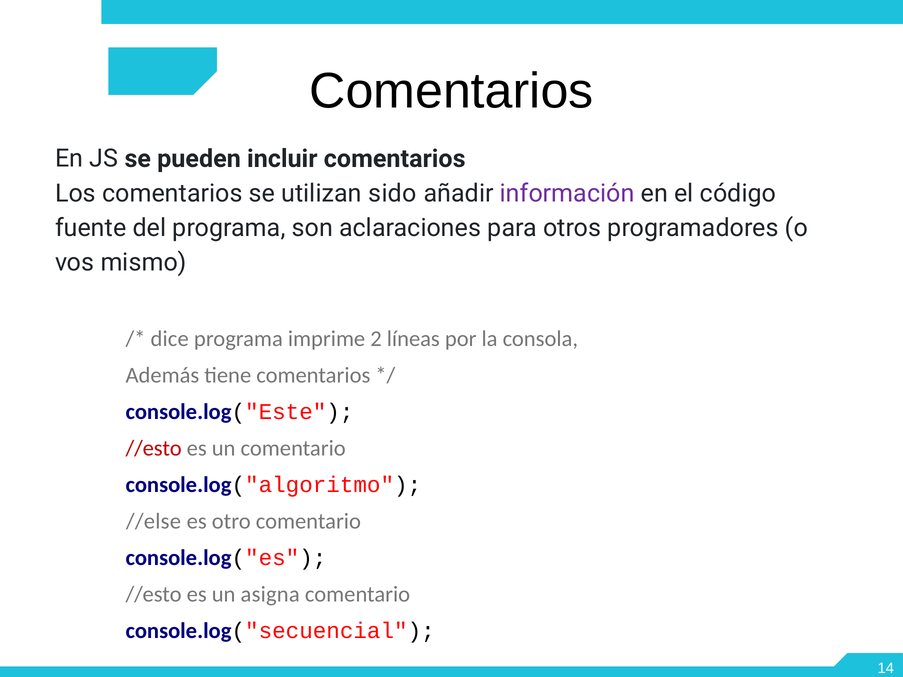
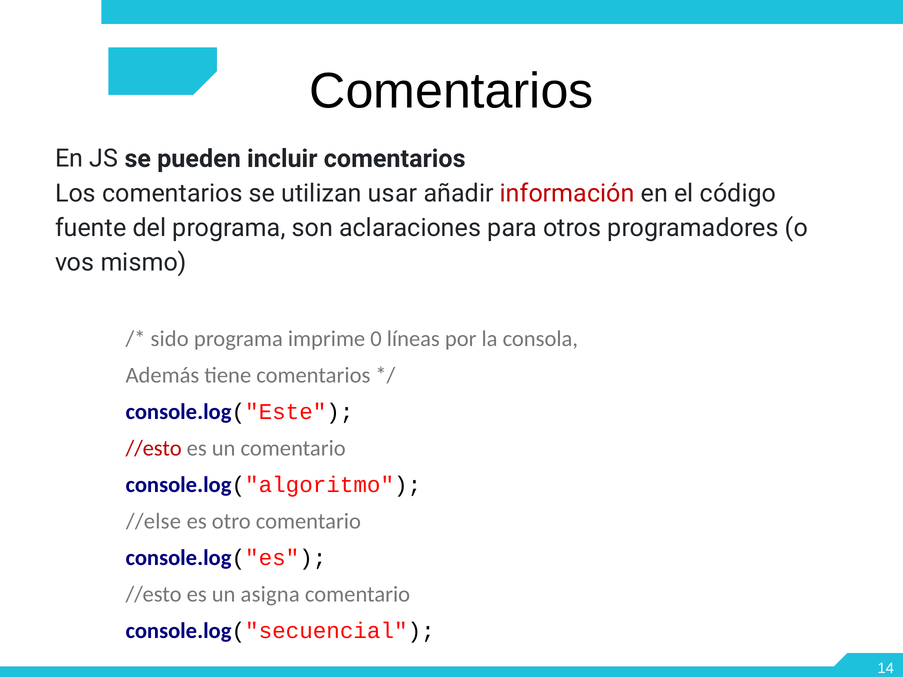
sido: sido -> usar
información colour: purple -> red
dice: dice -> sido
2: 2 -> 0
